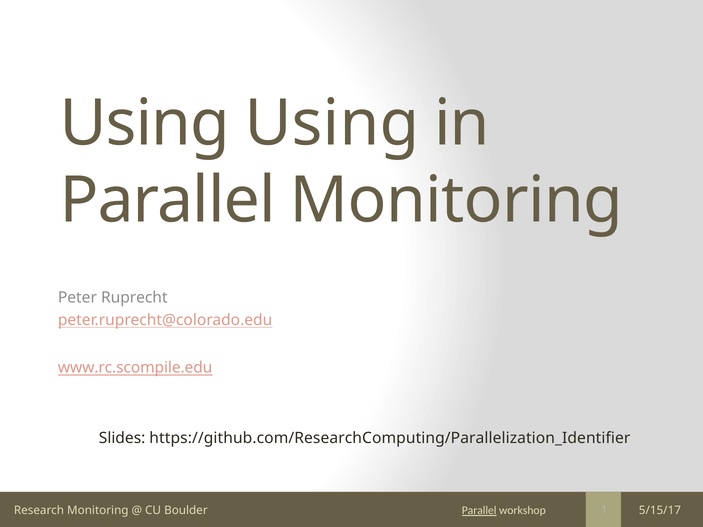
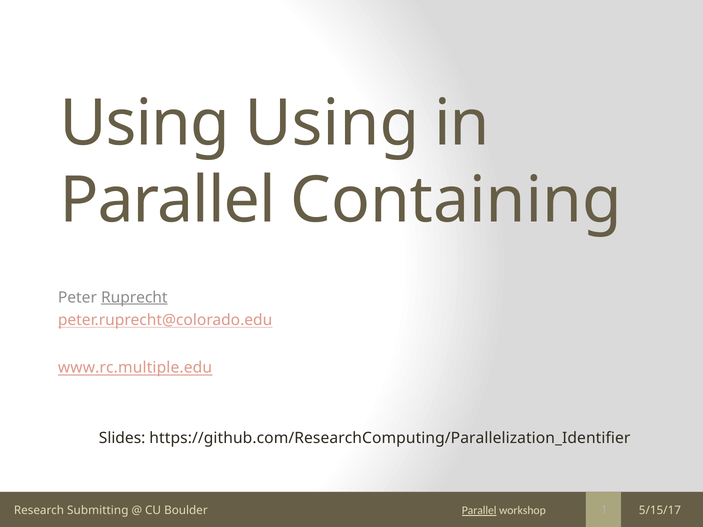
Parallel Monitoring: Monitoring -> Containing
Ruprecht underline: none -> present
www.rc.scompile.edu: www.rc.scompile.edu -> www.rc.multiple.edu
Monitoring at (98, 511): Monitoring -> Submitting
